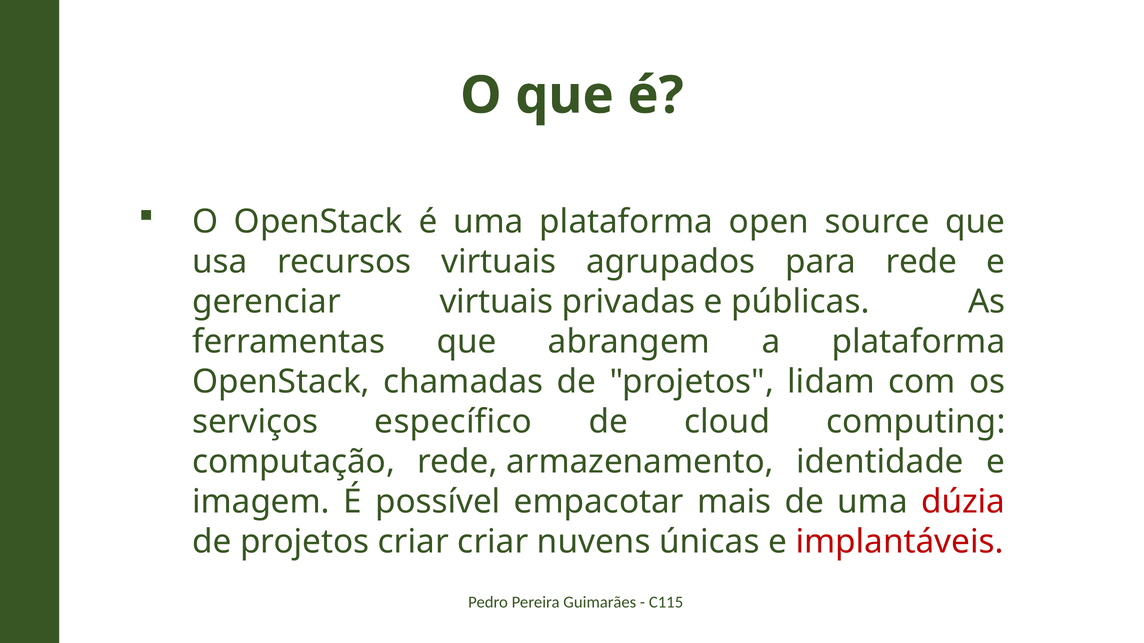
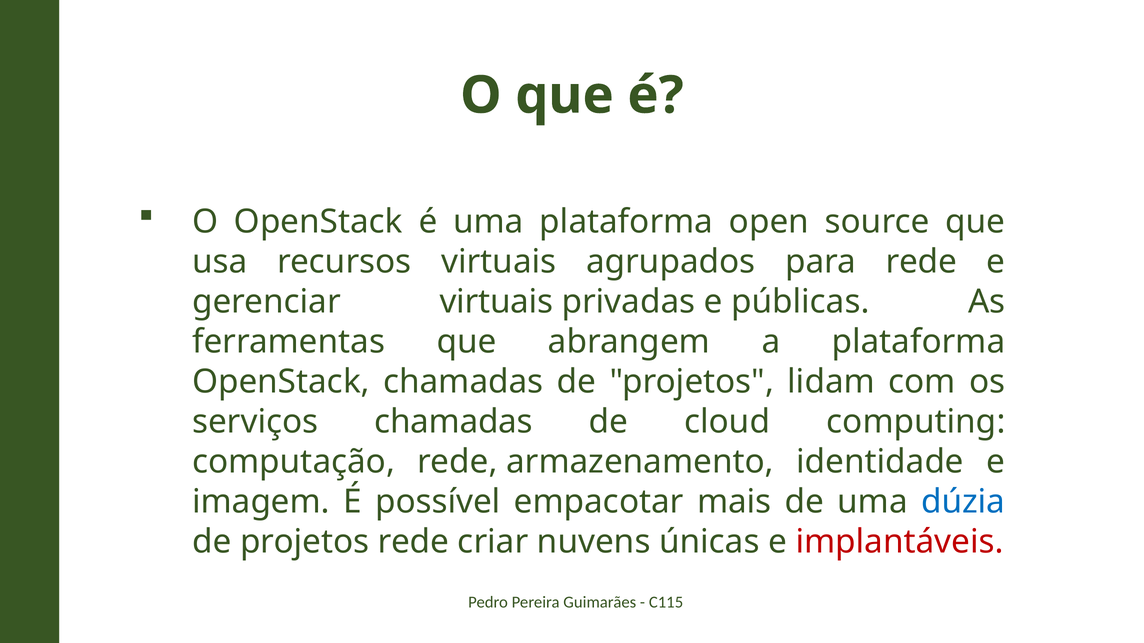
serviços específico: específico -> chamadas
dúzia colour: red -> blue
projetos criar: criar -> rede
